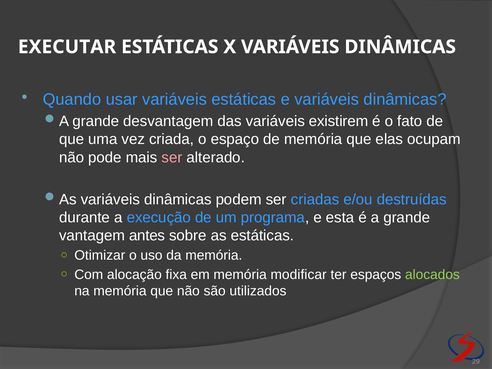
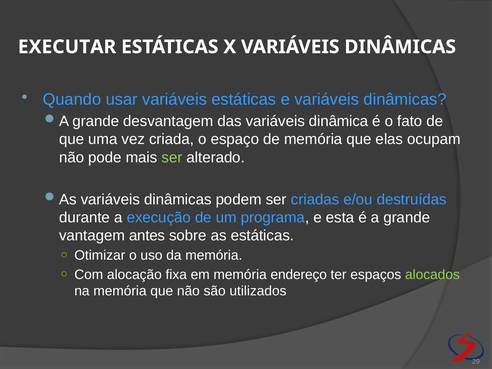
existirem: existirem -> dinâmica
ser at (172, 157) colour: pink -> light green
modificar: modificar -> endereço
